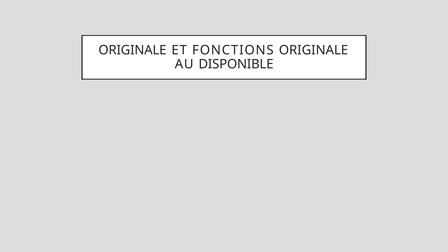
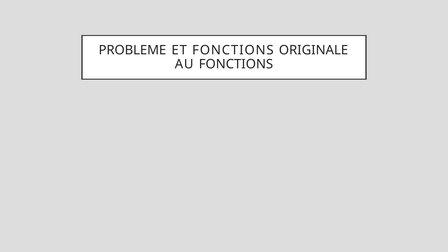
ORIGINALE at (132, 50): ORIGINALE -> PROBLEME
AU DISPONIBLE: DISPONIBLE -> FONCTIONS
